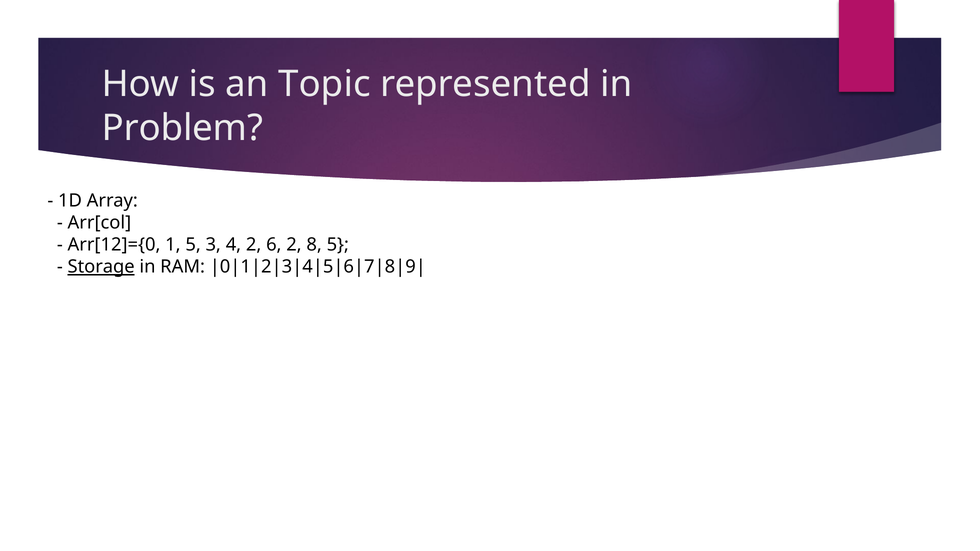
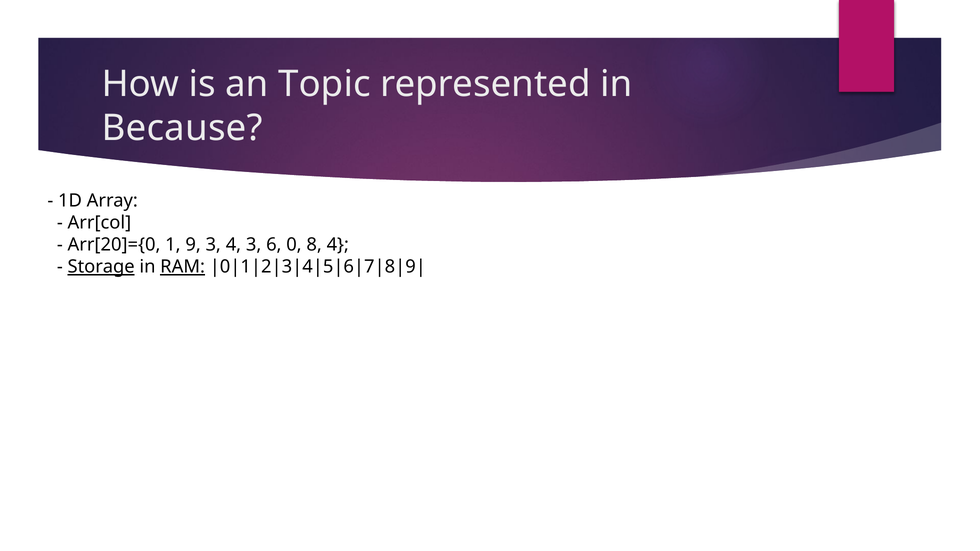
Problem: Problem -> Because
Arr[12]={0: Arr[12]={0 -> Arr[20]={0
1 5: 5 -> 9
4 2: 2 -> 3
6 2: 2 -> 0
8 5: 5 -> 4
RAM underline: none -> present
